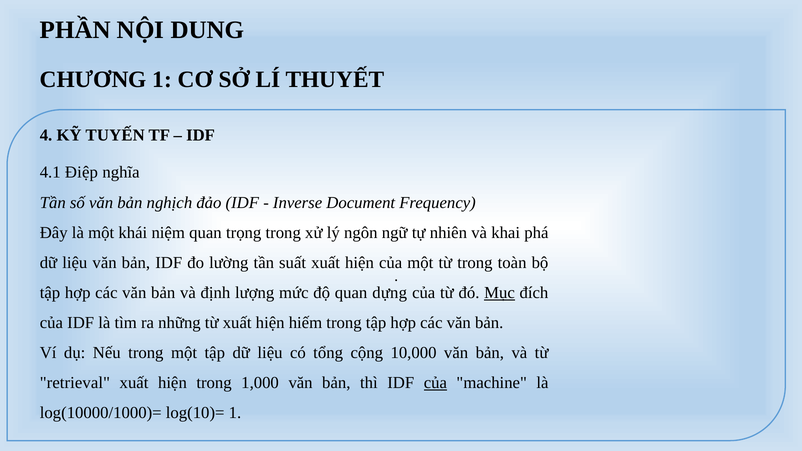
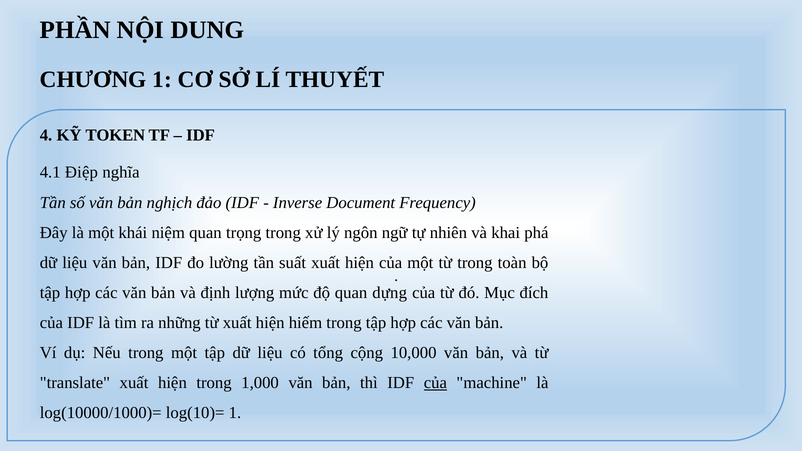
TUYẾN: TUYẾN -> TOKEN
Mục underline: present -> none
retrieval: retrieval -> translate
